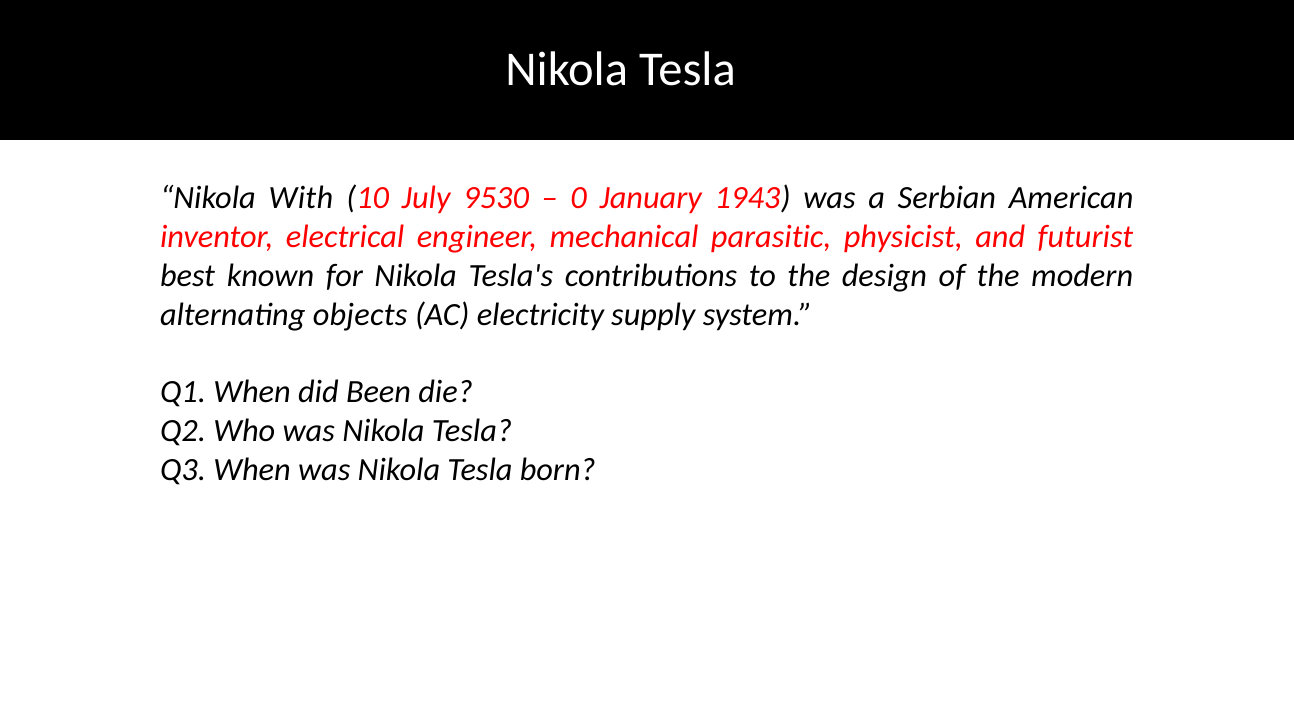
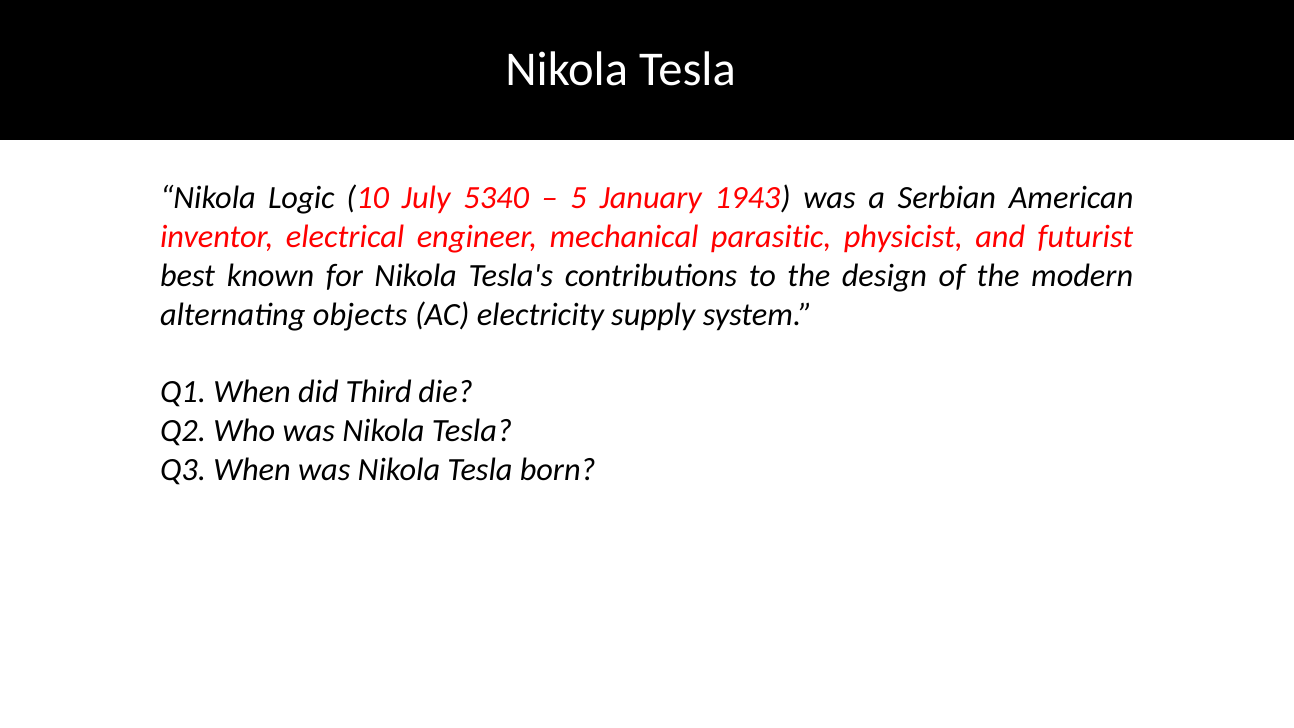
With: With -> Logic
9530: 9530 -> 5340
0: 0 -> 5
Been: Been -> Third
